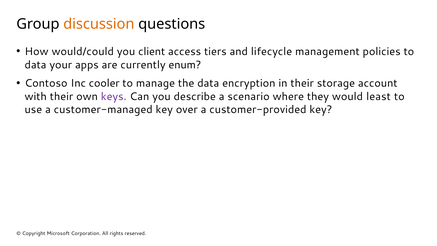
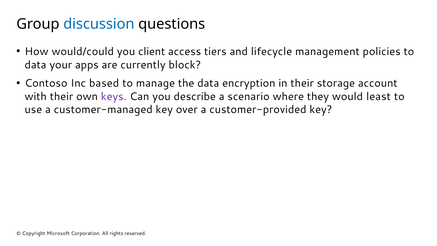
discussion colour: orange -> blue
enum: enum -> block
cooler: cooler -> based
